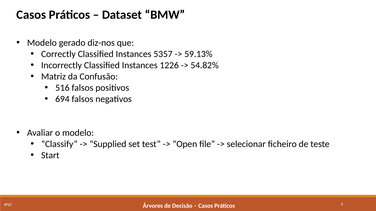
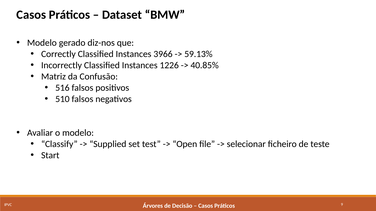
5357: 5357 -> 3966
54.82%: 54.82% -> 40.85%
694: 694 -> 510
